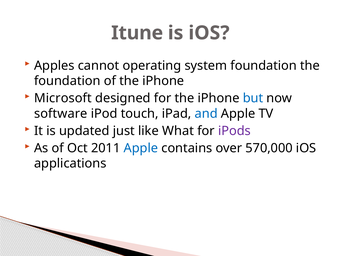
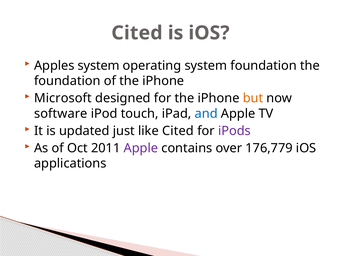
Itune at (137, 33): Itune -> Cited
Apples cannot: cannot -> system
but colour: blue -> orange
like What: What -> Cited
Apple at (141, 148) colour: blue -> purple
570,000: 570,000 -> 176,779
